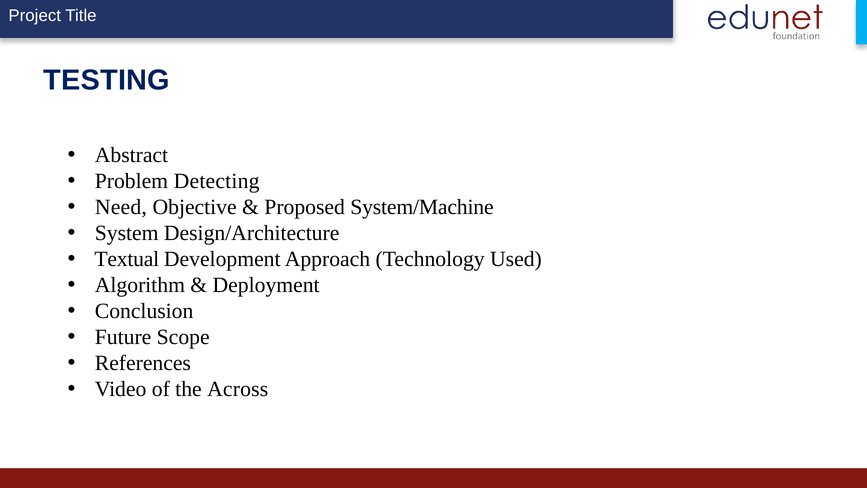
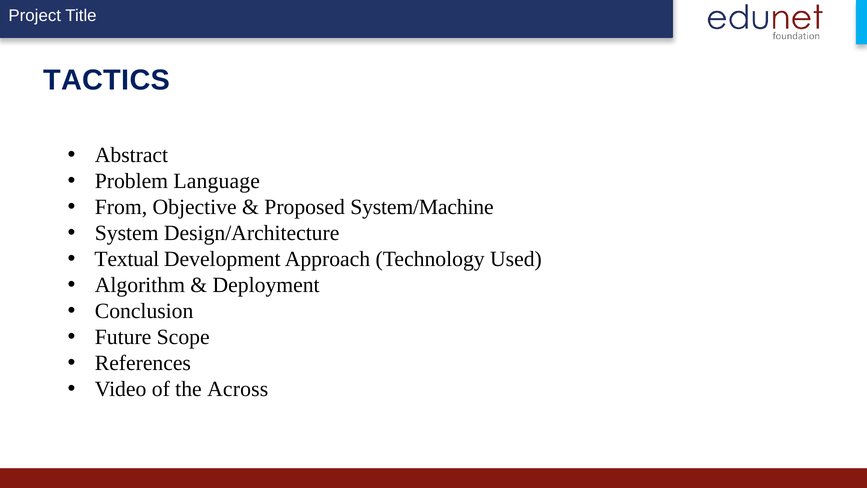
TESTING: TESTING -> TACTICS
Detecting: Detecting -> Language
Need: Need -> From
